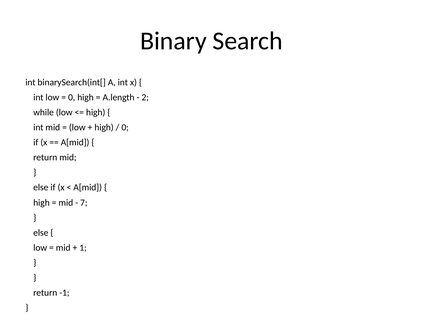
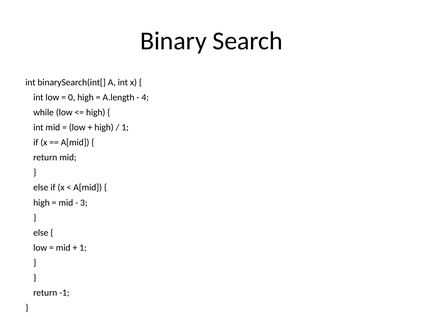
2: 2 -> 4
0 at (125, 128): 0 -> 1
7: 7 -> 3
